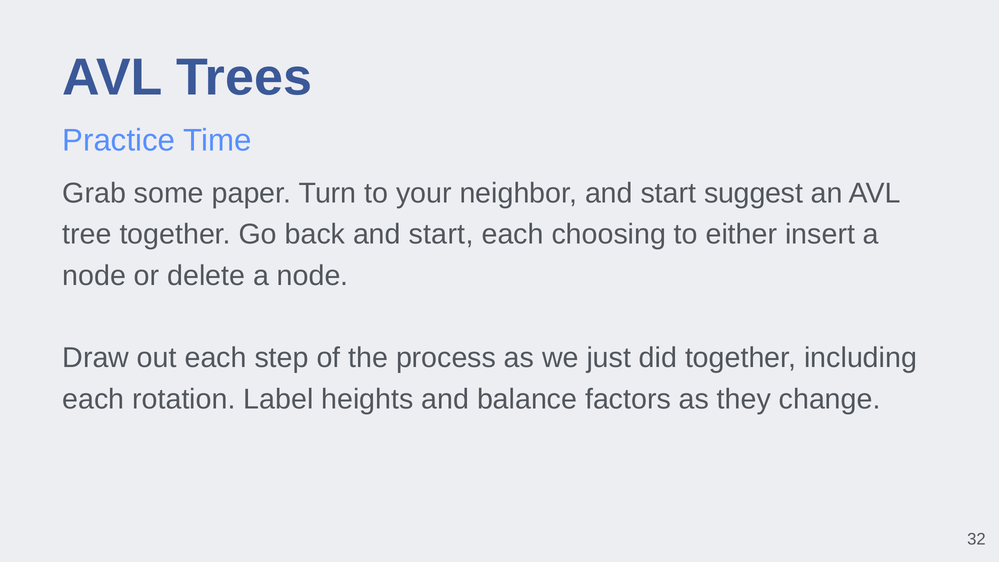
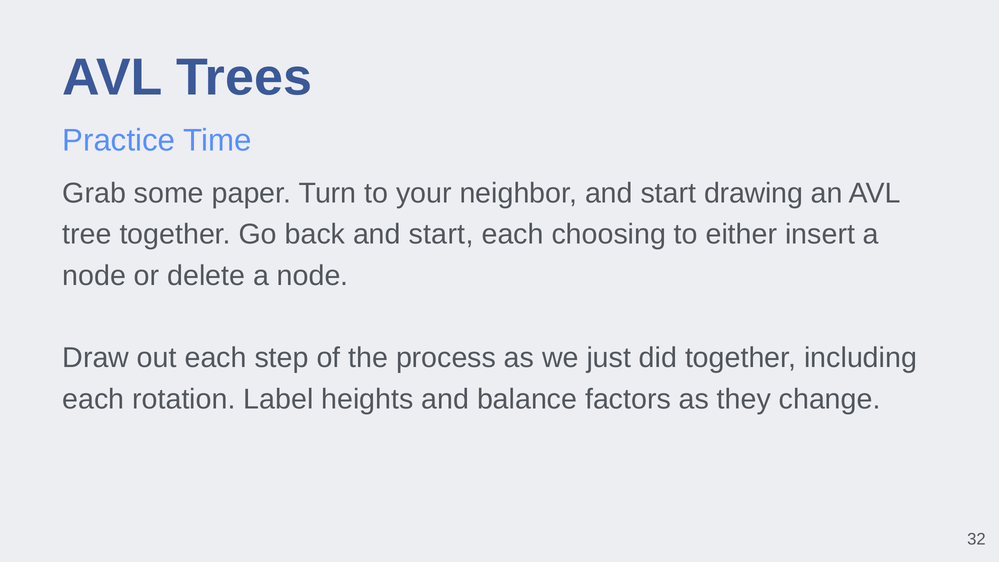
suggest: suggest -> drawing
